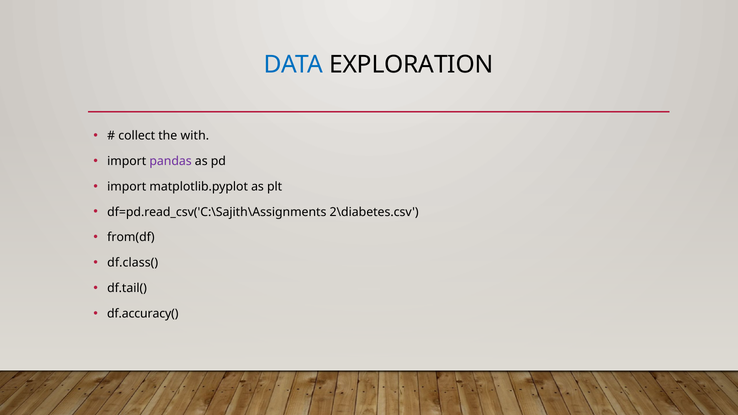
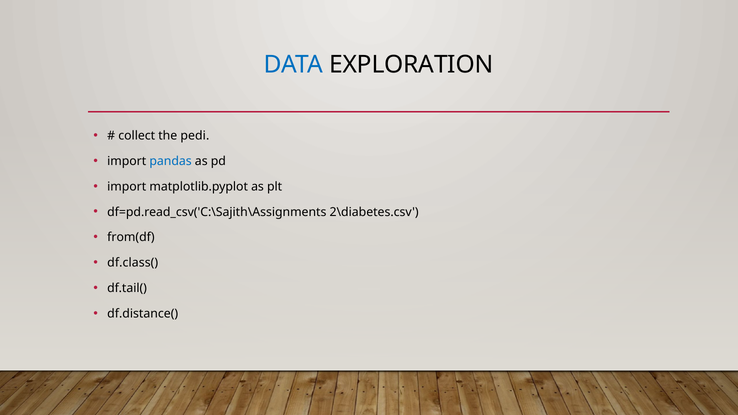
with: with -> pedi
pandas colour: purple -> blue
df.accuracy(: df.accuracy( -> df.distance(
